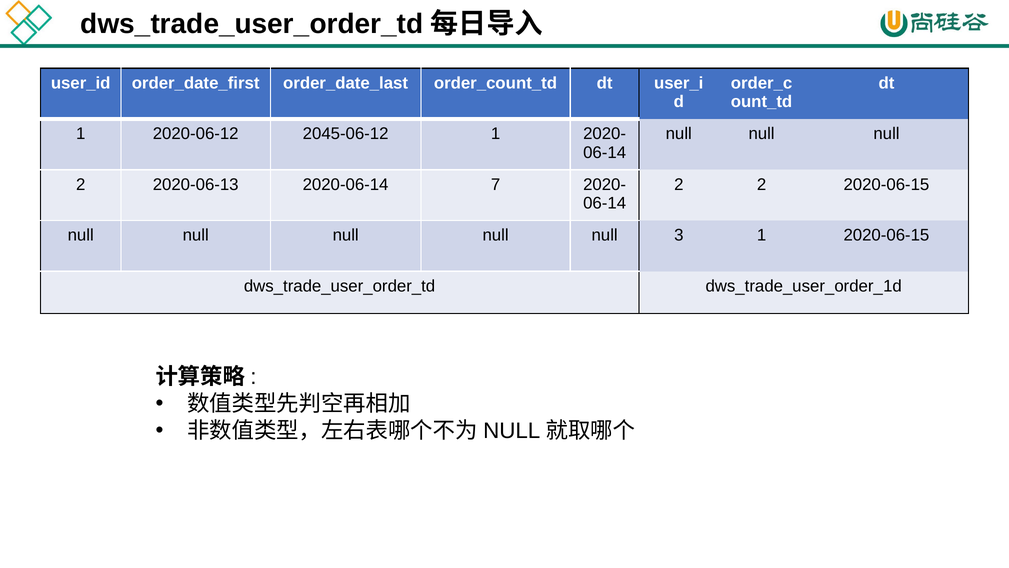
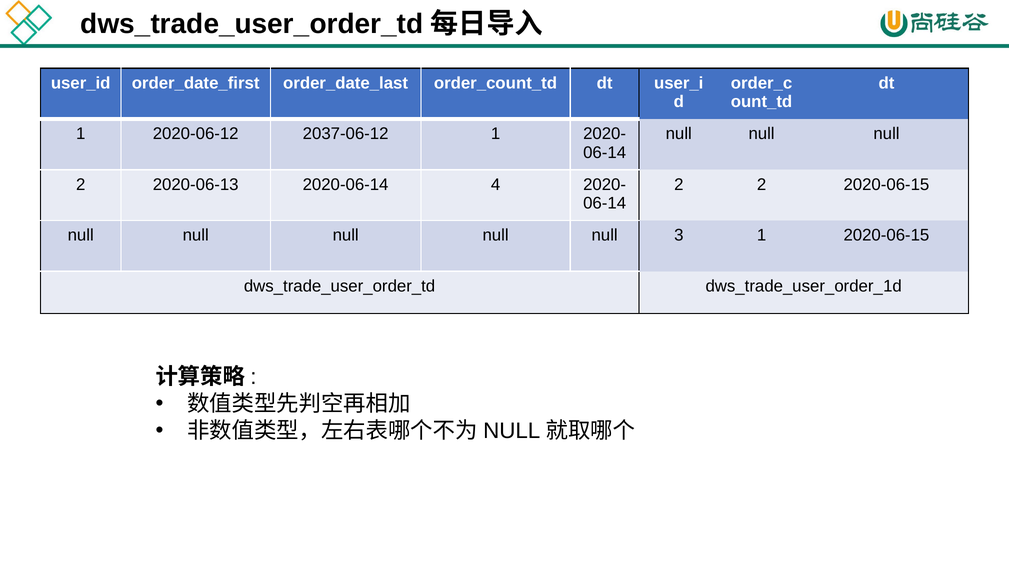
2045-06-12: 2045-06-12 -> 2037-06-12
7: 7 -> 4
